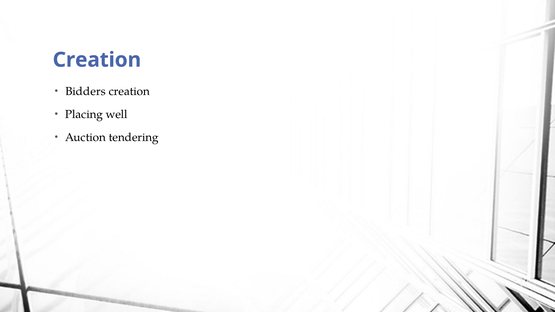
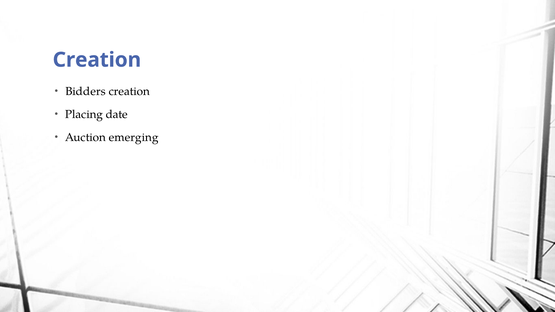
well: well -> date
tendering: tendering -> emerging
